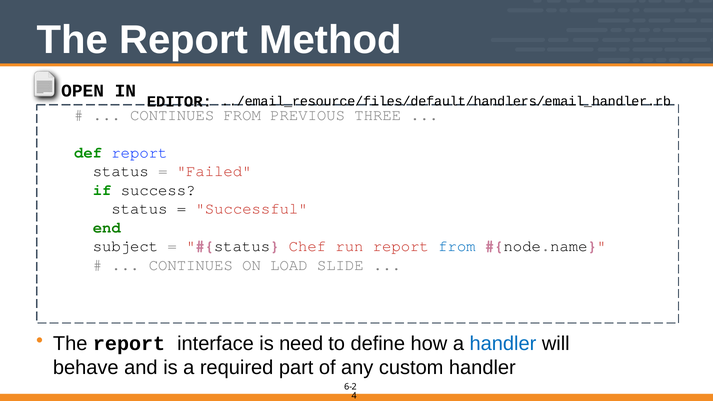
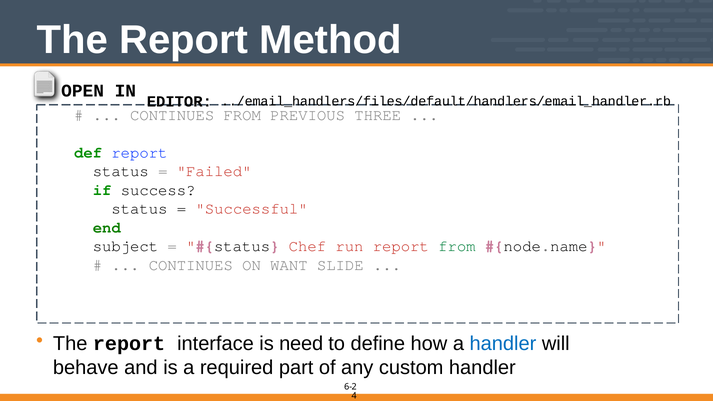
../email_resource/files/default/handlers/email_handler.rb: ../email_resource/files/default/handlers/email_handler.rb -> ../email_handlers/files/default/handlers/email_handler.rb
from at (457, 246) colour: blue -> green
LOAD: LOAD -> WANT
